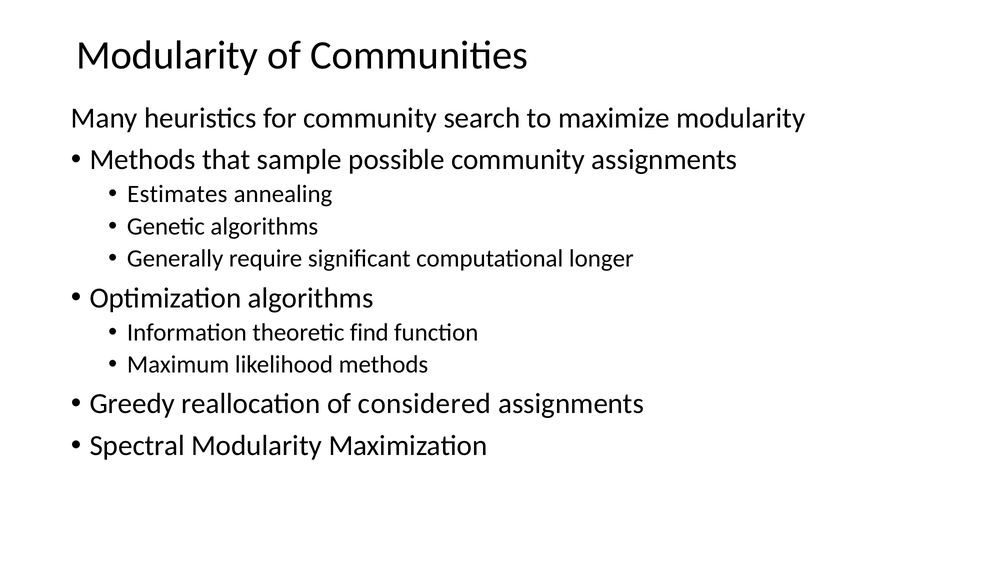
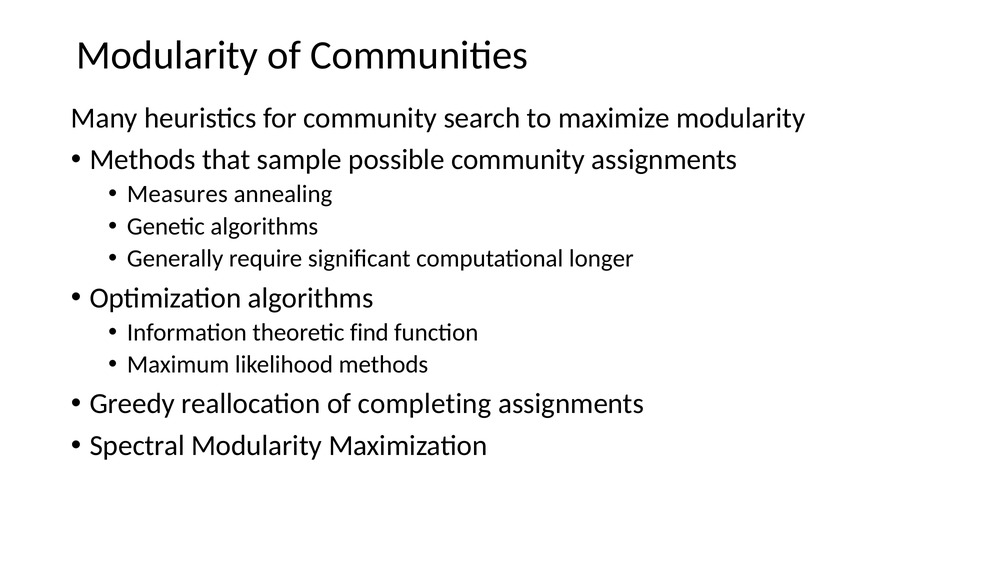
Estimates: Estimates -> Measures
considered: considered -> completing
